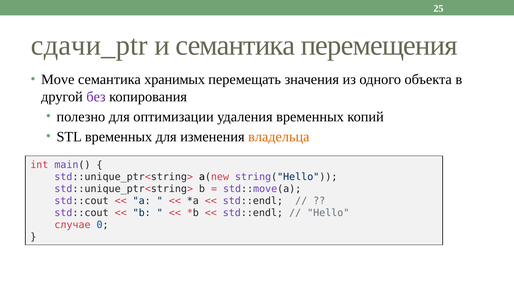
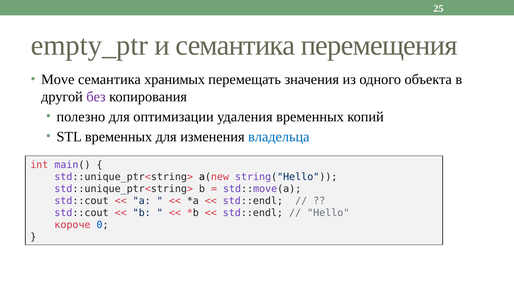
сдачи_ptr: сдачи_ptr -> empty_ptr
владельца colour: orange -> blue
случае: случае -> короче
